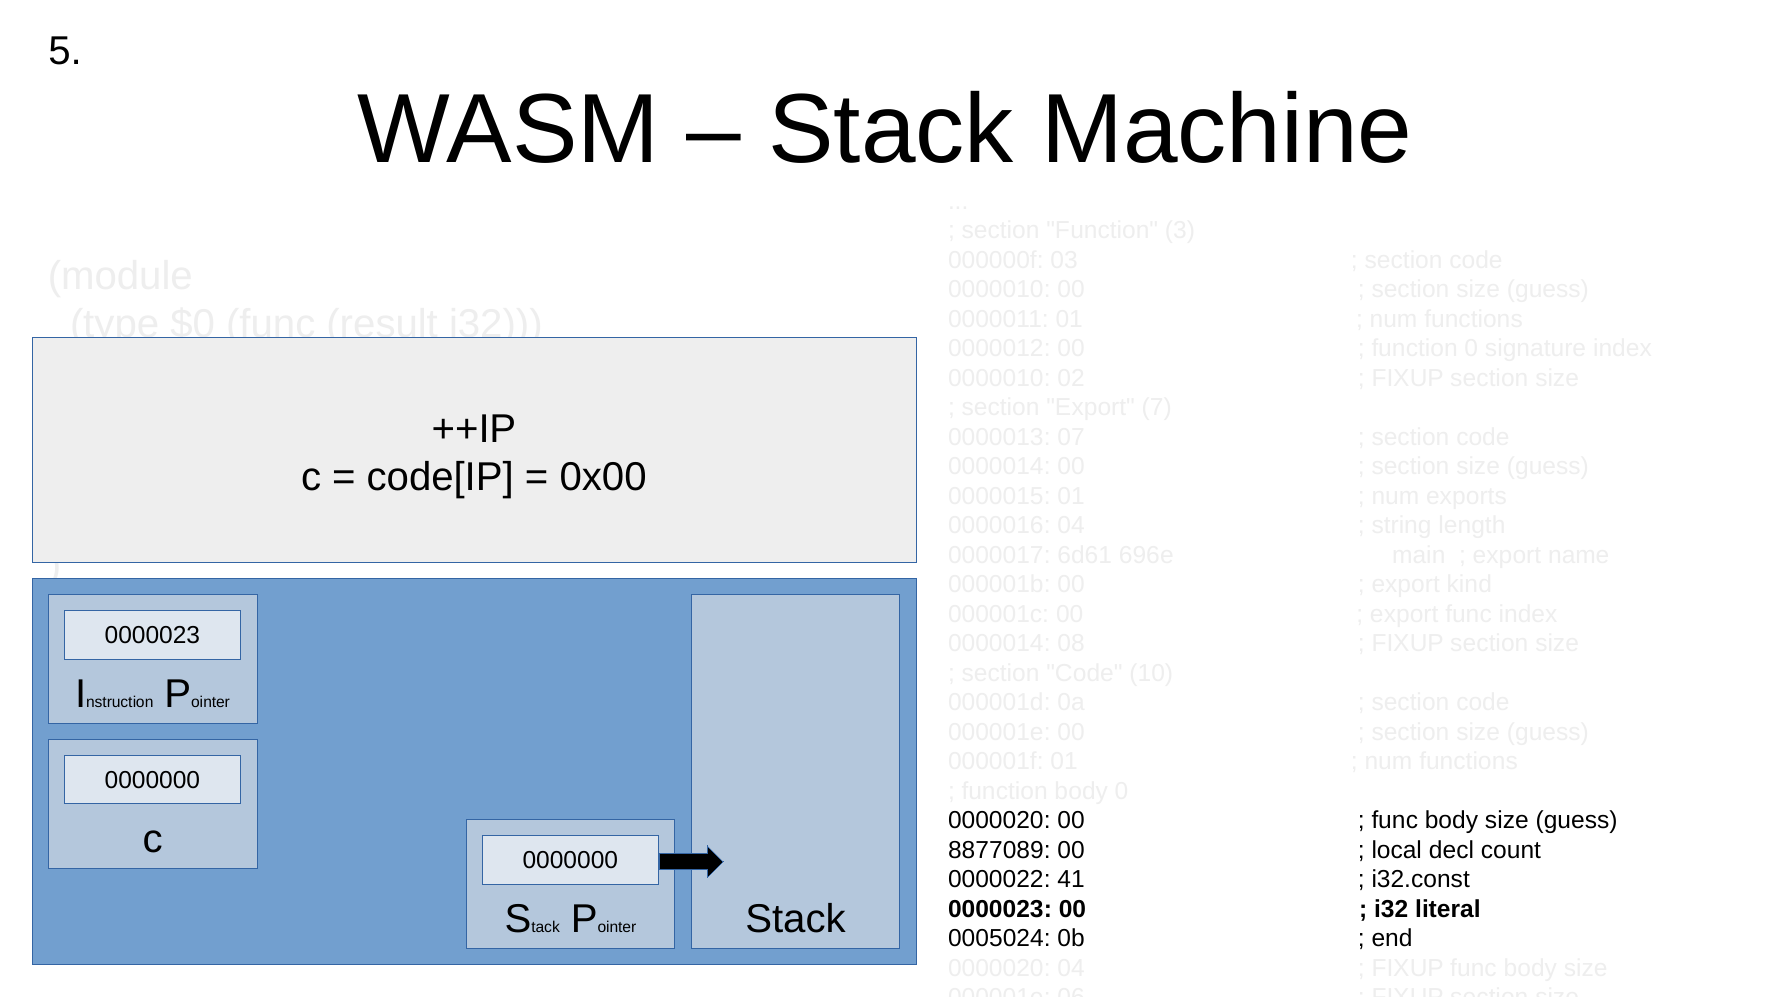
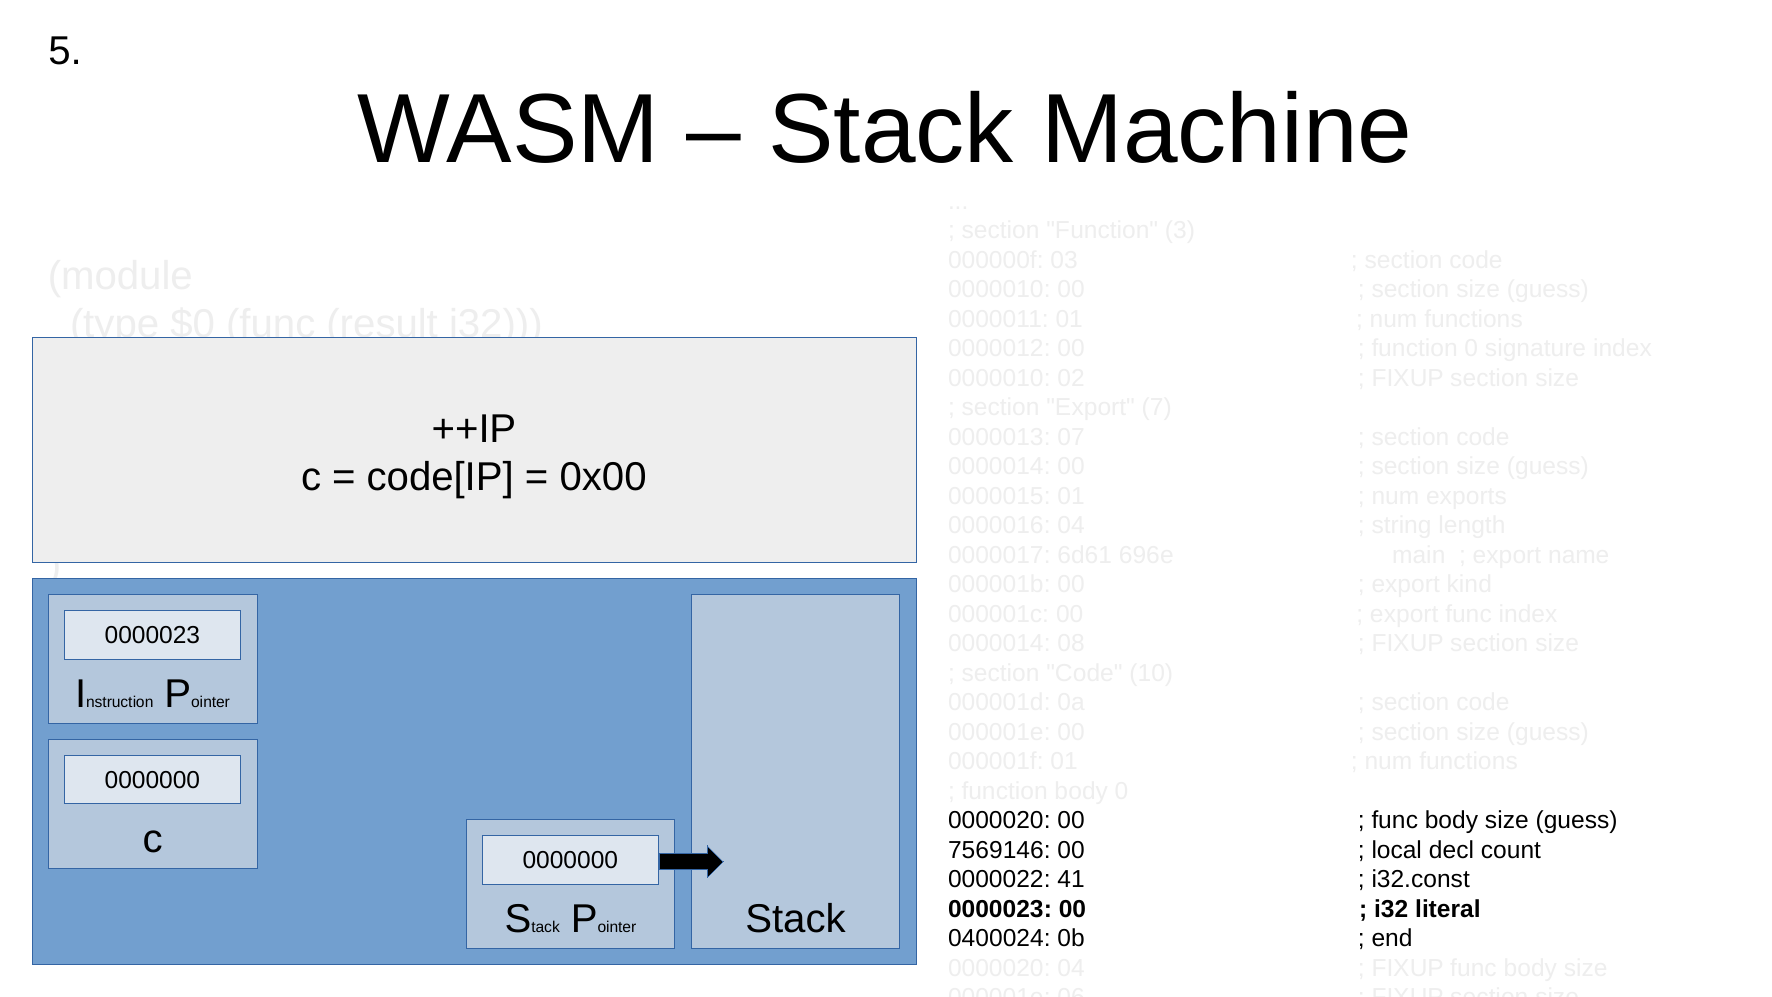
8877089: 8877089 -> 7569146
0005024: 0005024 -> 0400024
